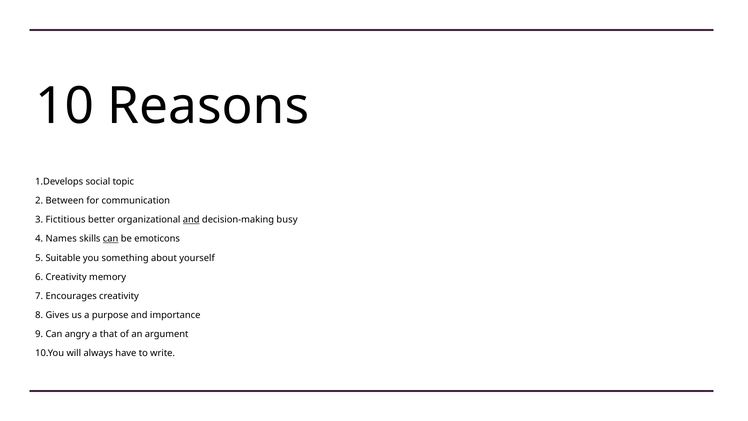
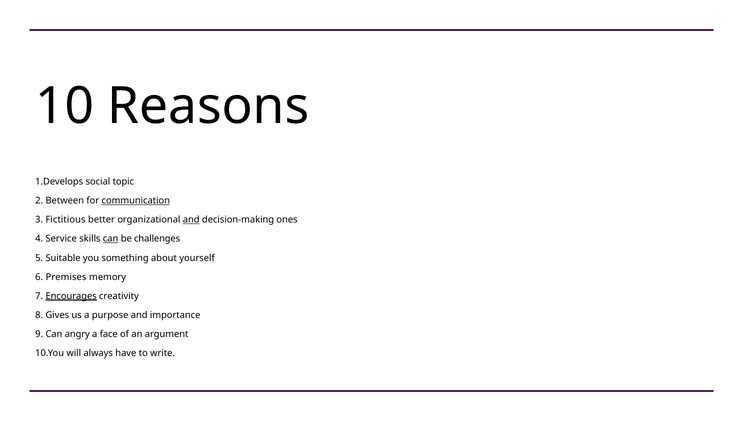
communication underline: none -> present
busy: busy -> ones
Names: Names -> Service
emoticons: emoticons -> challenges
6 Creativity: Creativity -> Premises
Encourages underline: none -> present
that: that -> face
